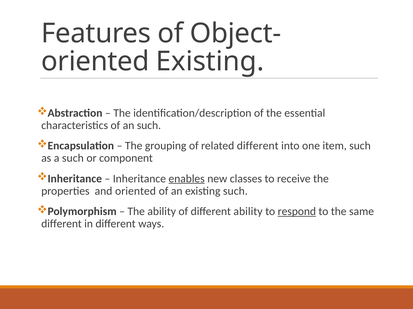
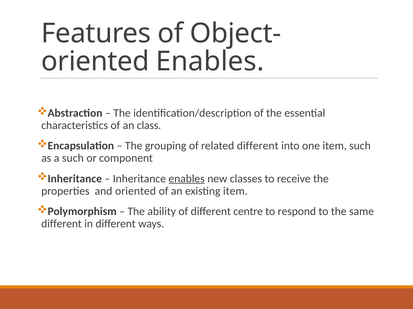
Existing at (210, 62): Existing -> Enables
an such: such -> class
existing such: such -> item
different ability: ability -> centre
respond underline: present -> none
